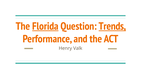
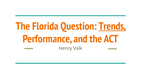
Florida underline: present -> none
